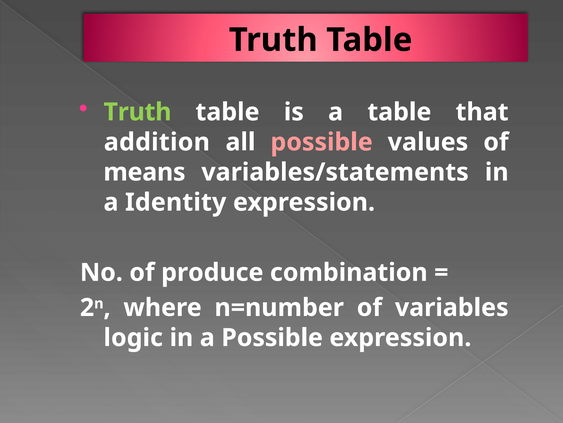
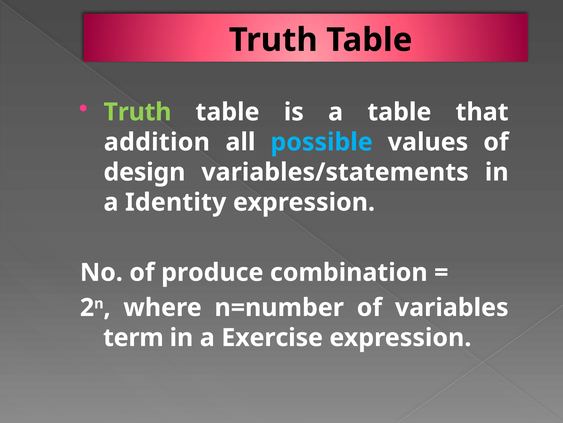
possible at (322, 142) colour: pink -> light blue
means: means -> design
logic: logic -> term
a Possible: Possible -> Exercise
